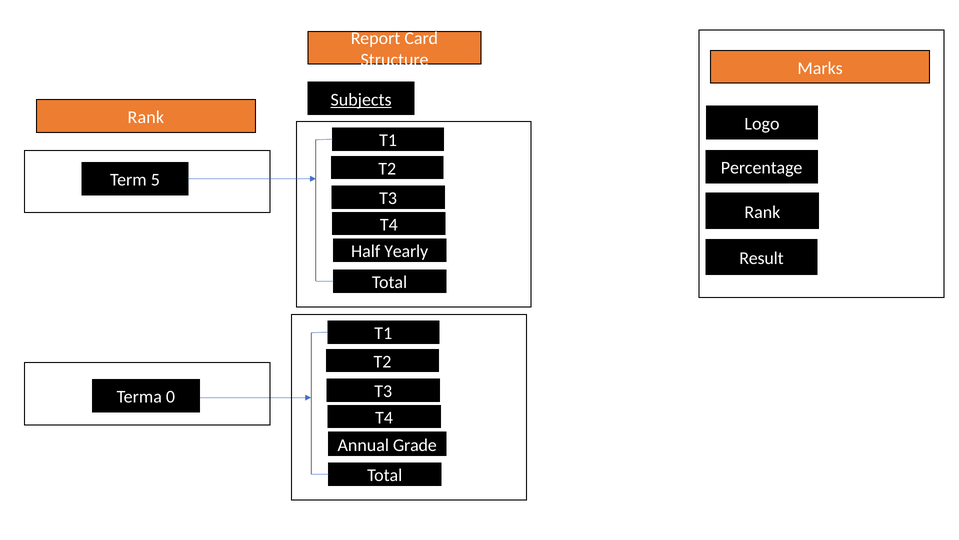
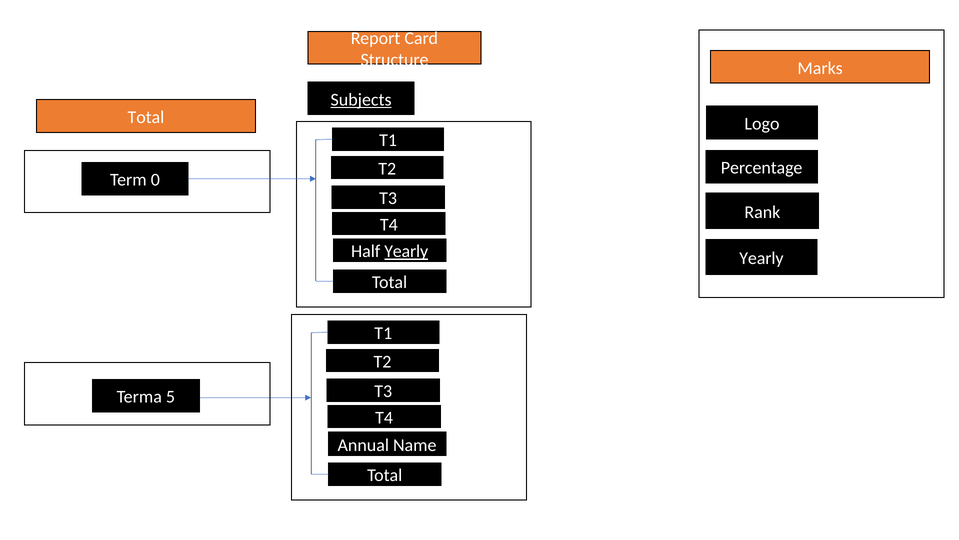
Rank at (146, 117): Rank -> Total
5: 5 -> 0
Yearly at (406, 251) underline: none -> present
Result at (761, 258): Result -> Yearly
0: 0 -> 5
Grade: Grade -> Name
